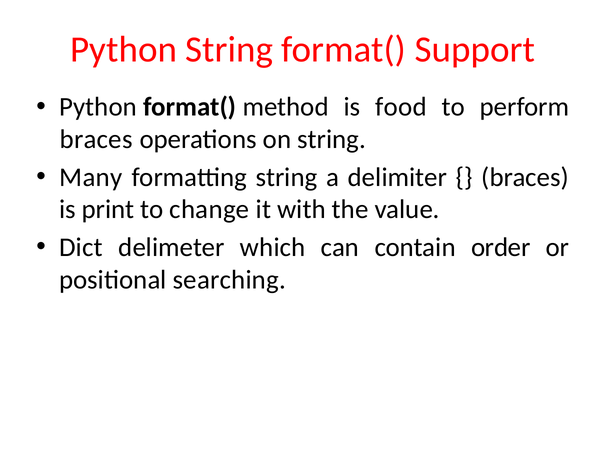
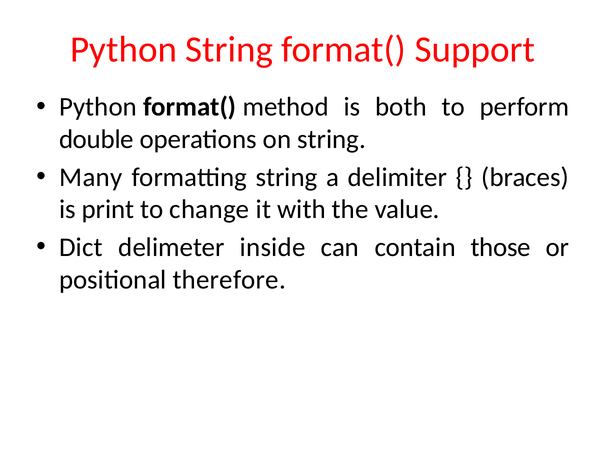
food: food -> both
braces at (96, 139): braces -> double
which: which -> inside
order: order -> those
searching: searching -> therefore
